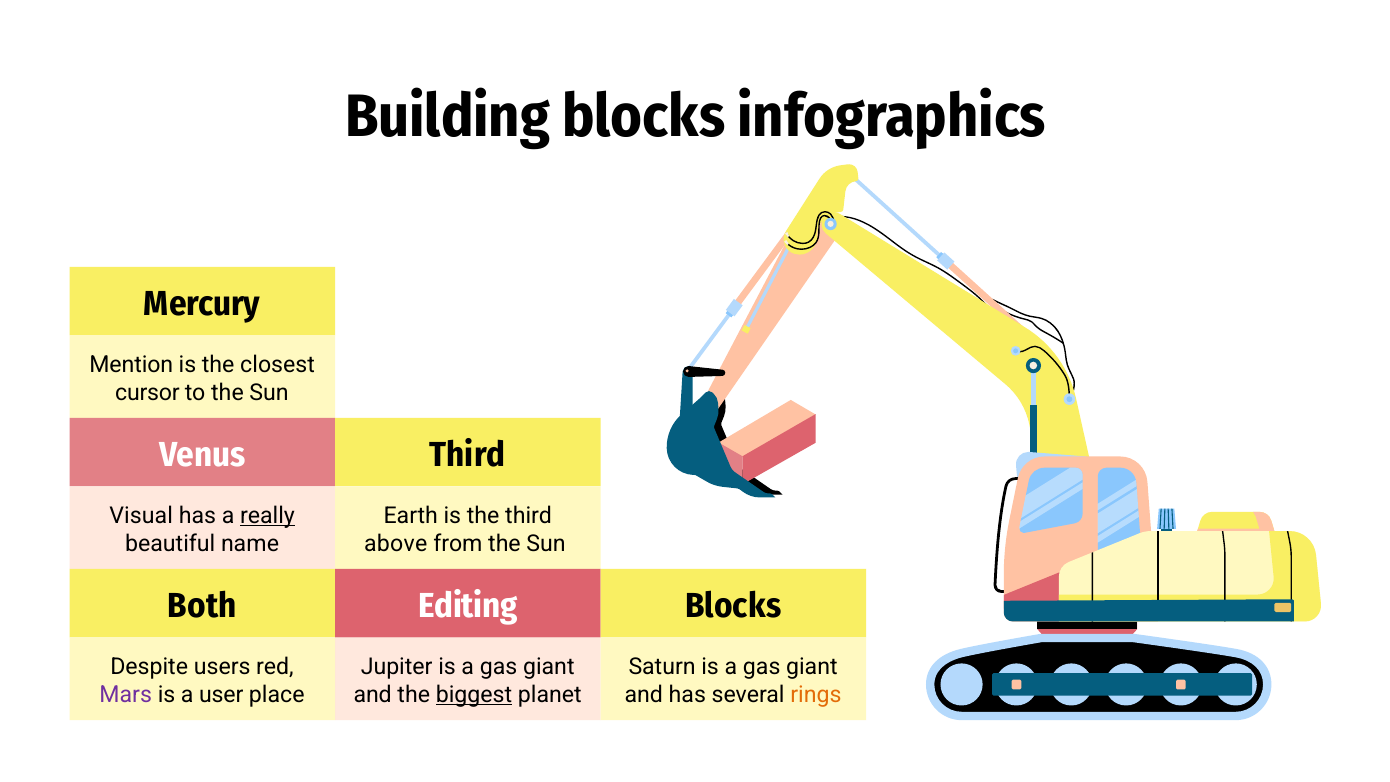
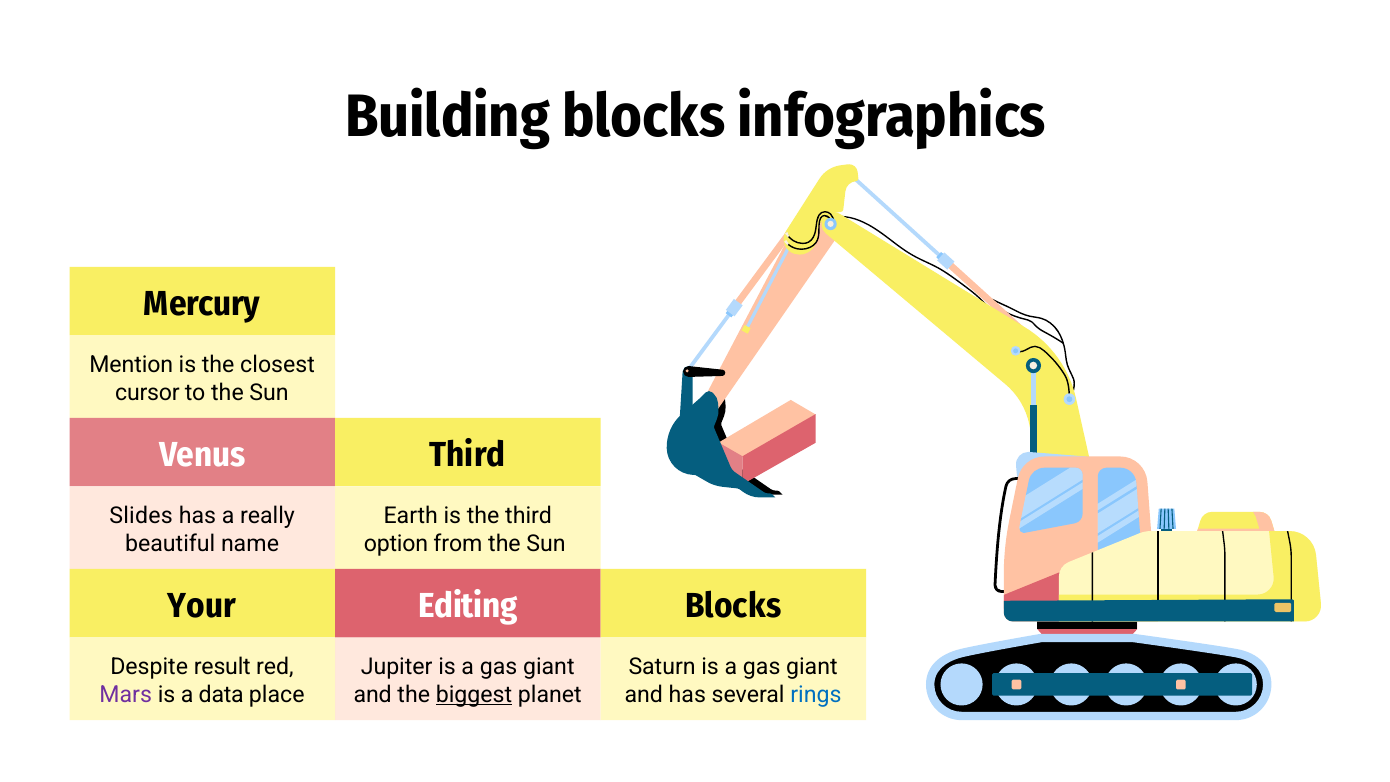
Visual: Visual -> Slides
really underline: present -> none
above: above -> option
Both: Both -> Your
users: users -> result
user: user -> data
rings colour: orange -> blue
